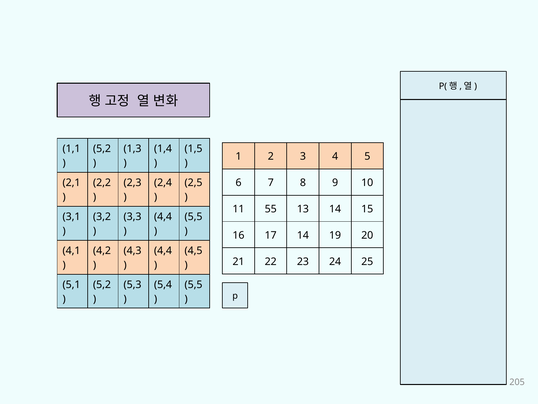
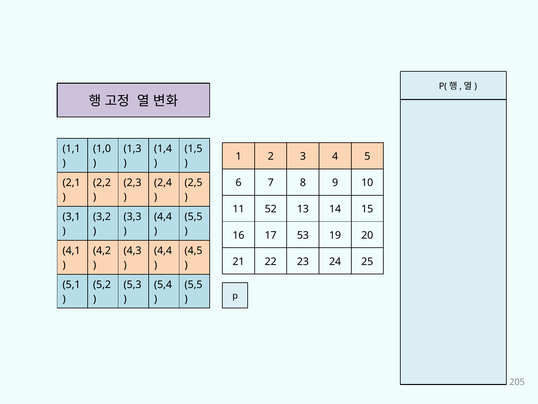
5,2 at (102, 149): 5,2 -> 1,0
55: 55 -> 52
17 14: 14 -> 53
